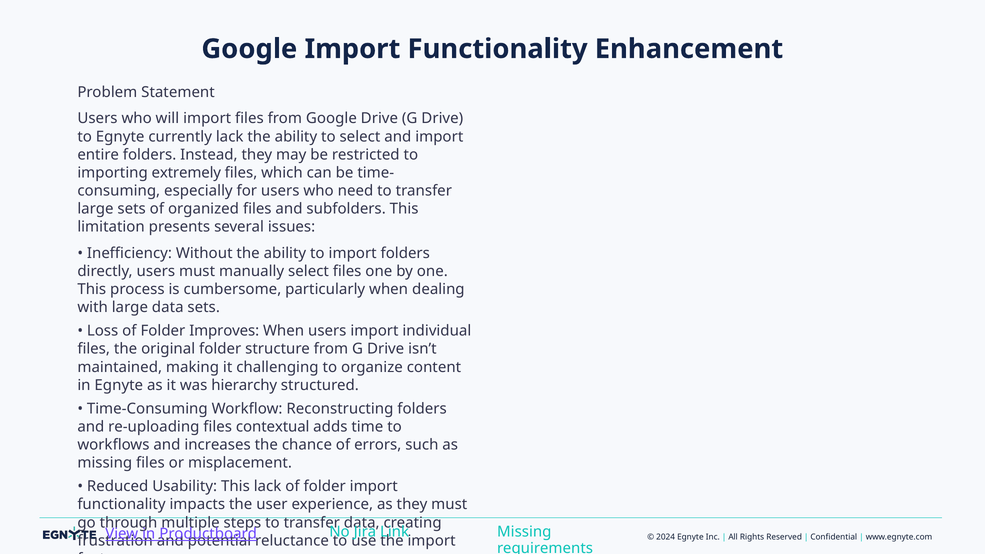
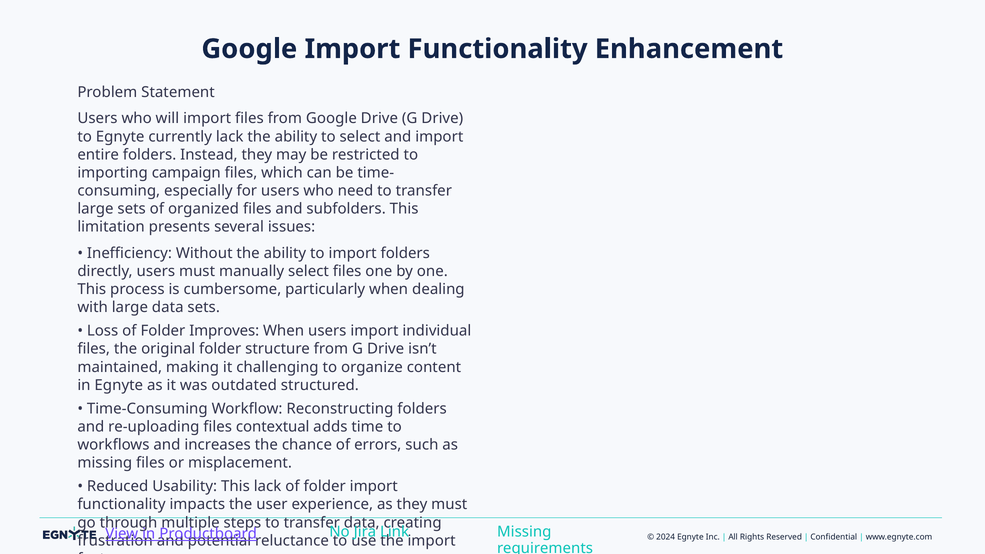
extremely: extremely -> campaign
hierarchy: hierarchy -> outdated
